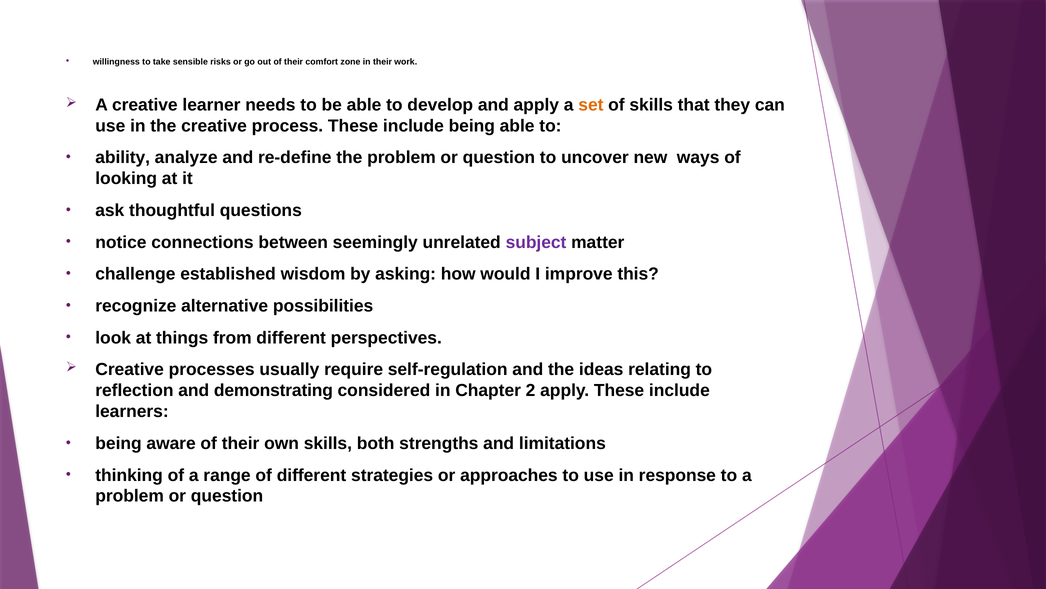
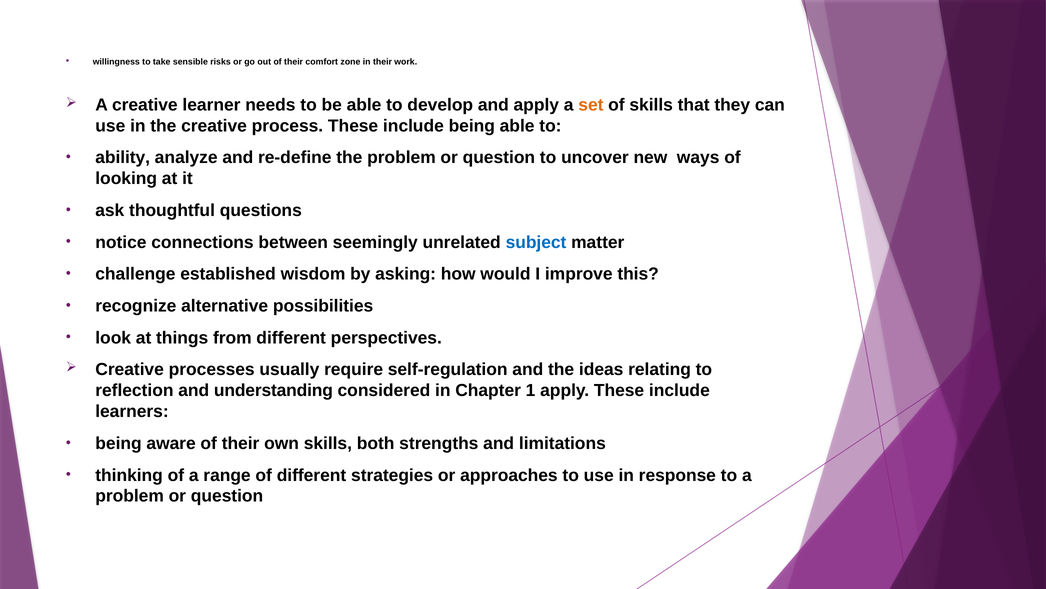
subject colour: purple -> blue
demonstrating: demonstrating -> understanding
2: 2 -> 1
